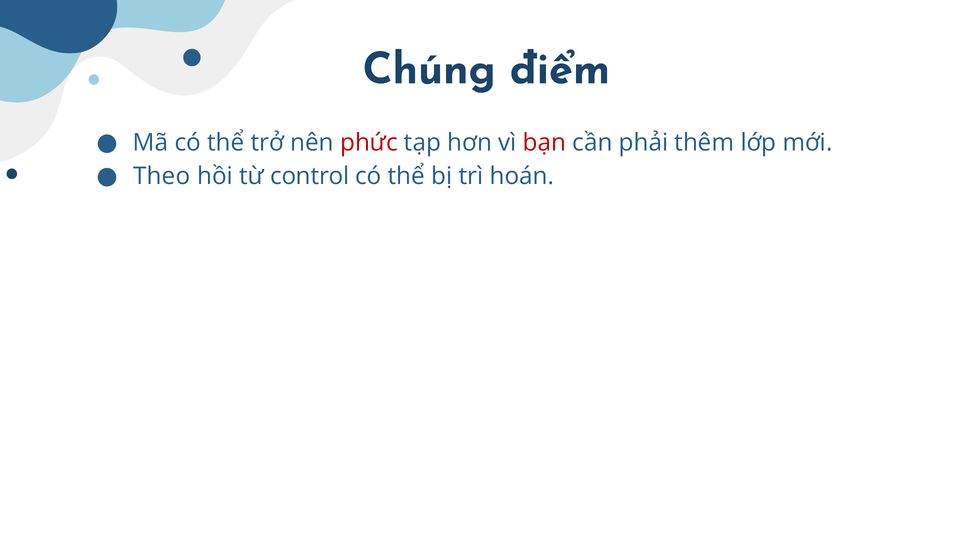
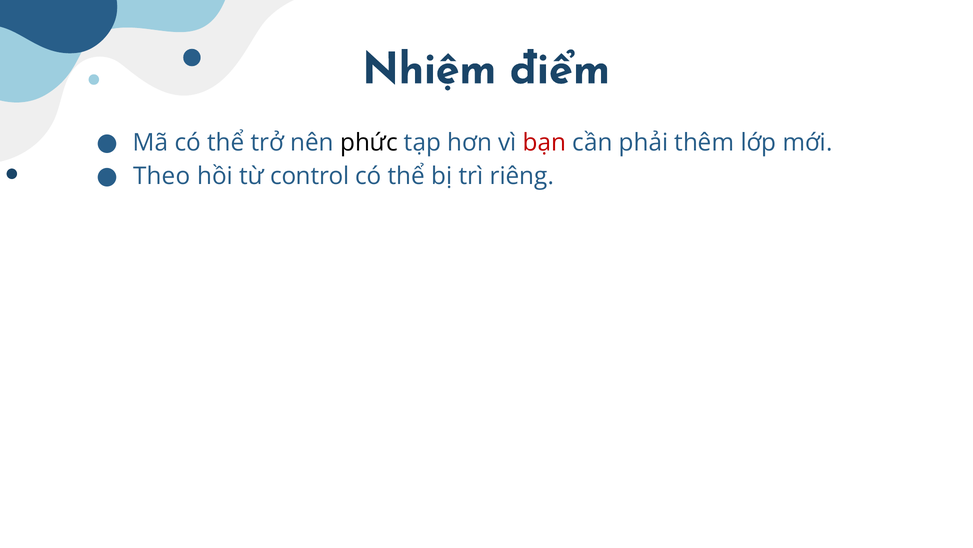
Chúng: Chúng -> Nhiệm
phức colour: red -> black
hoán: hoán -> riêng
